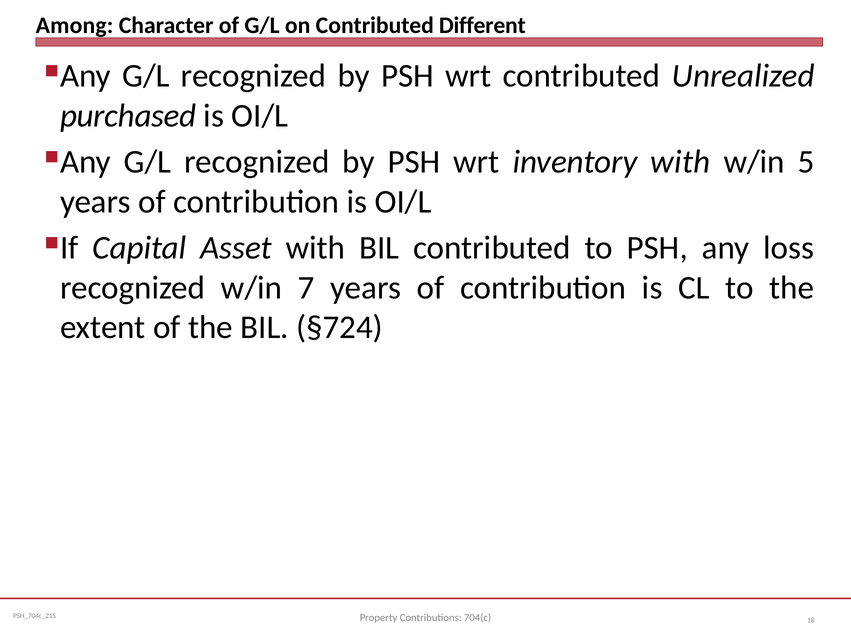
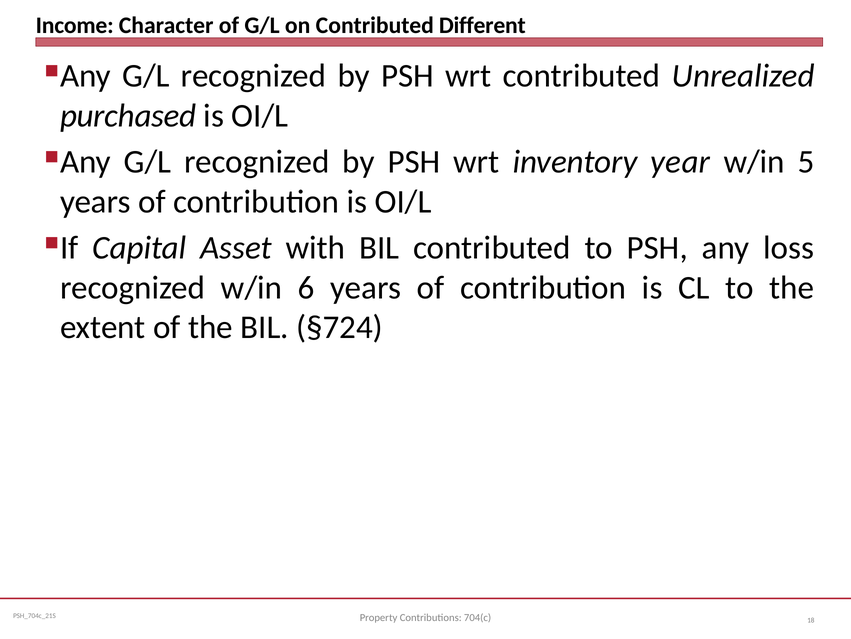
Among: Among -> Income
inventory with: with -> year
7: 7 -> 6
